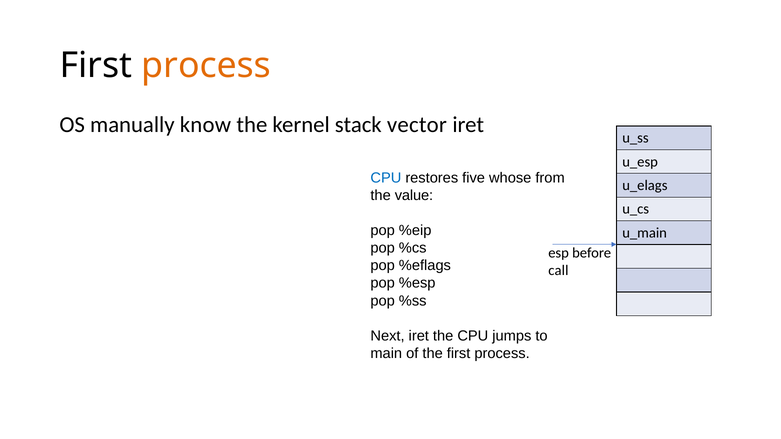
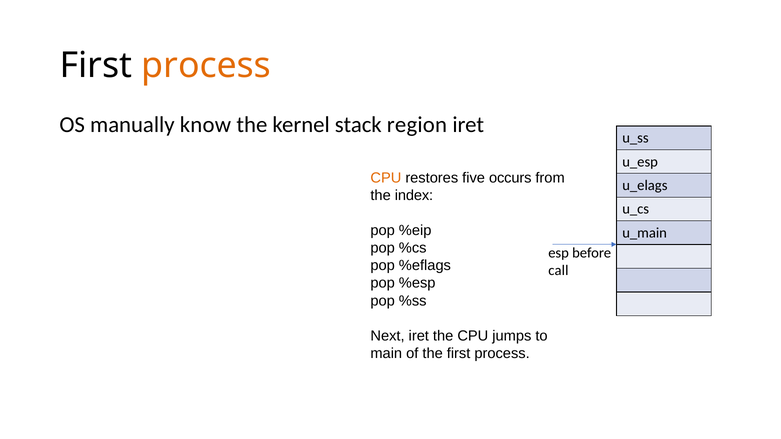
vector: vector -> region
CPU at (386, 178) colour: blue -> orange
whose: whose -> occurs
value: value -> index
